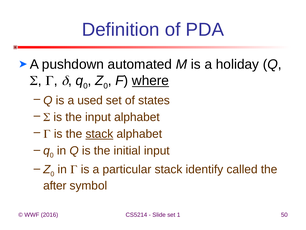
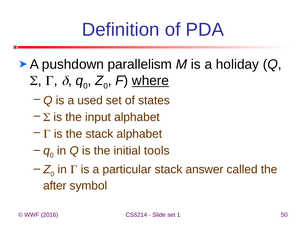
automated: automated -> parallelism
stack at (99, 134) underline: present -> none
initial input: input -> tools
identify: identify -> answer
